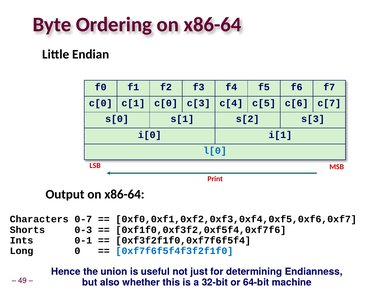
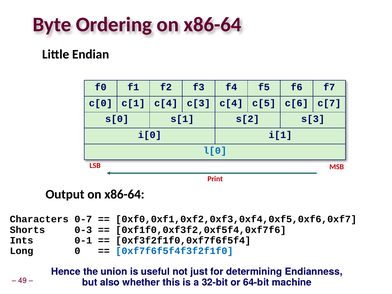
c[1 c[0: c[0 -> c[4
